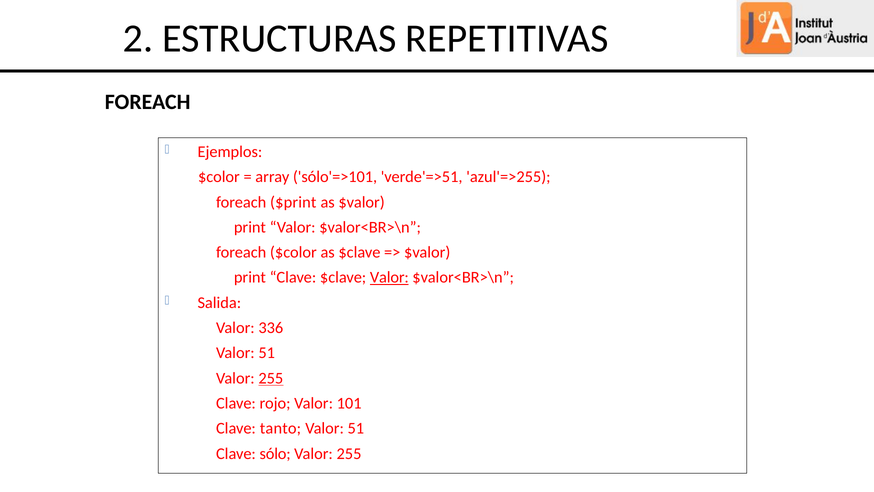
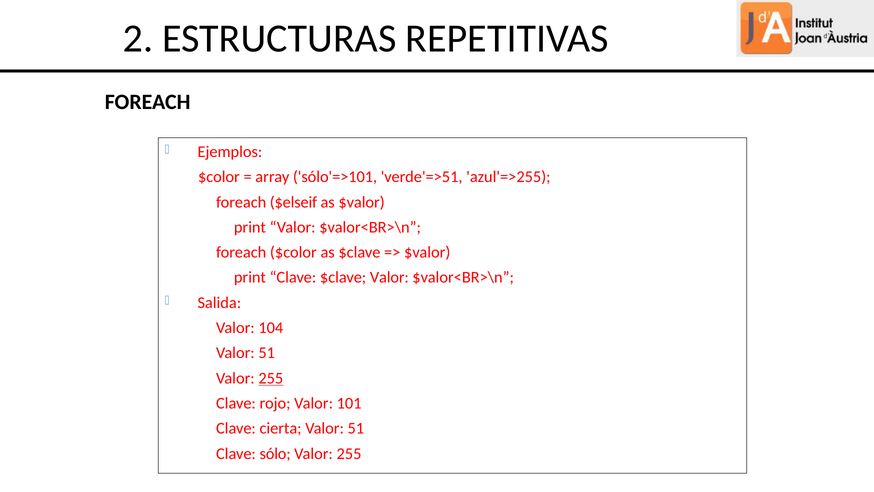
$print: $print -> $elseif
Valor at (389, 277) underline: present -> none
336: 336 -> 104
tanto: tanto -> cierta
